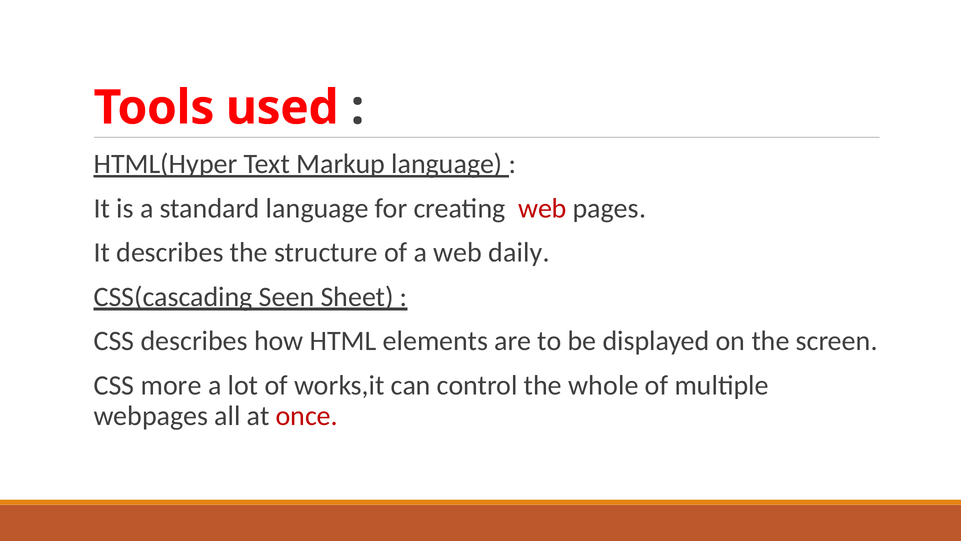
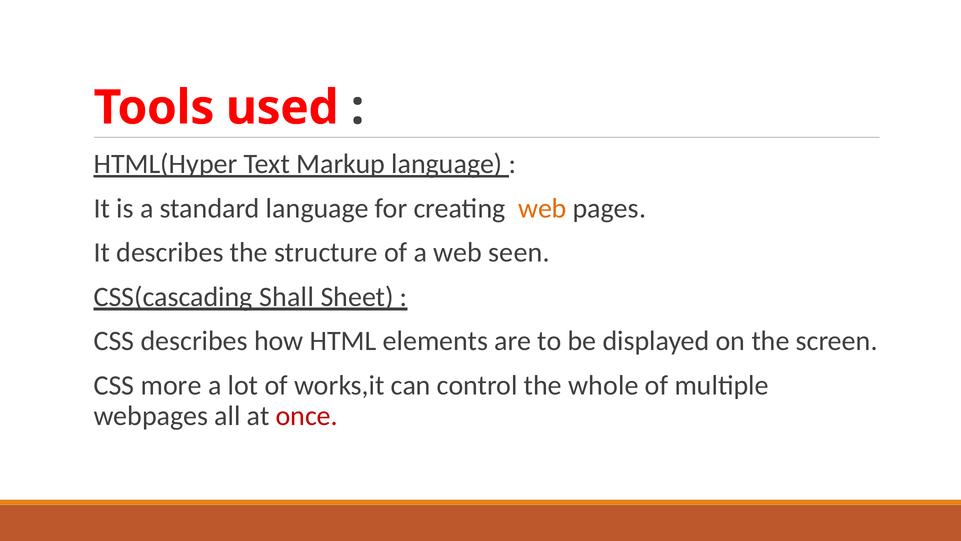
web at (542, 208) colour: red -> orange
daily: daily -> seen
Seen: Seen -> Shall
